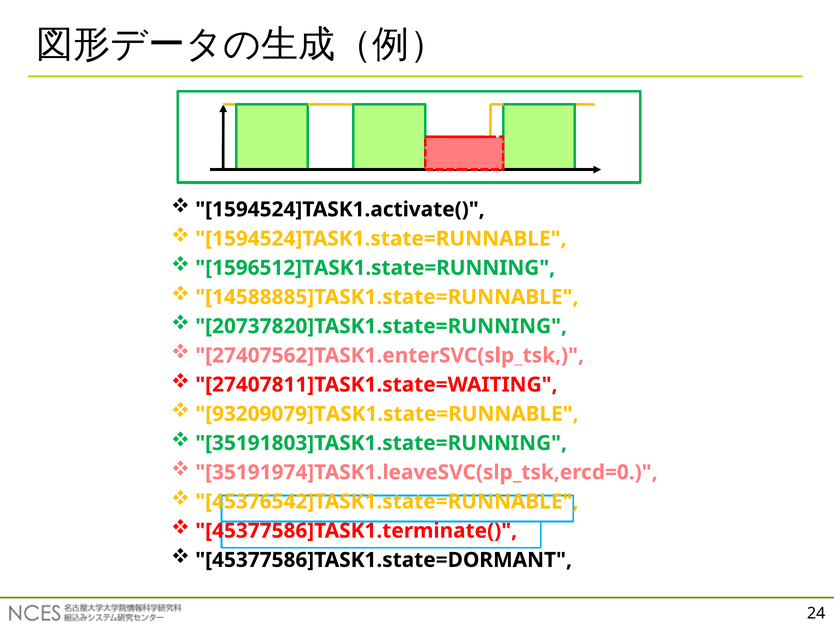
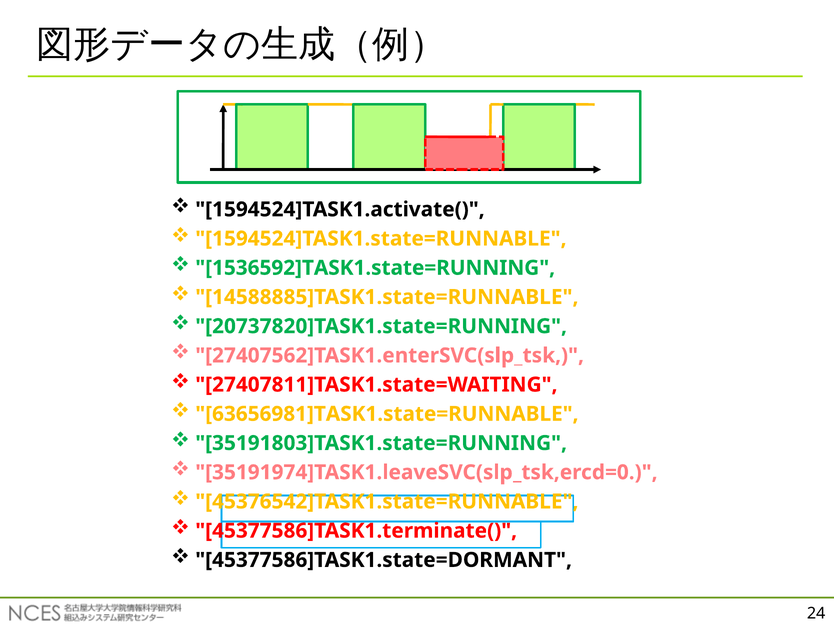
1596512]TASK1.state=RUNNING: 1596512]TASK1.state=RUNNING -> 1536592]TASK1.state=RUNNING
93209079]TASK1.state=RUNNABLE: 93209079]TASK1.state=RUNNABLE -> 63656981]TASK1.state=RUNNABLE
